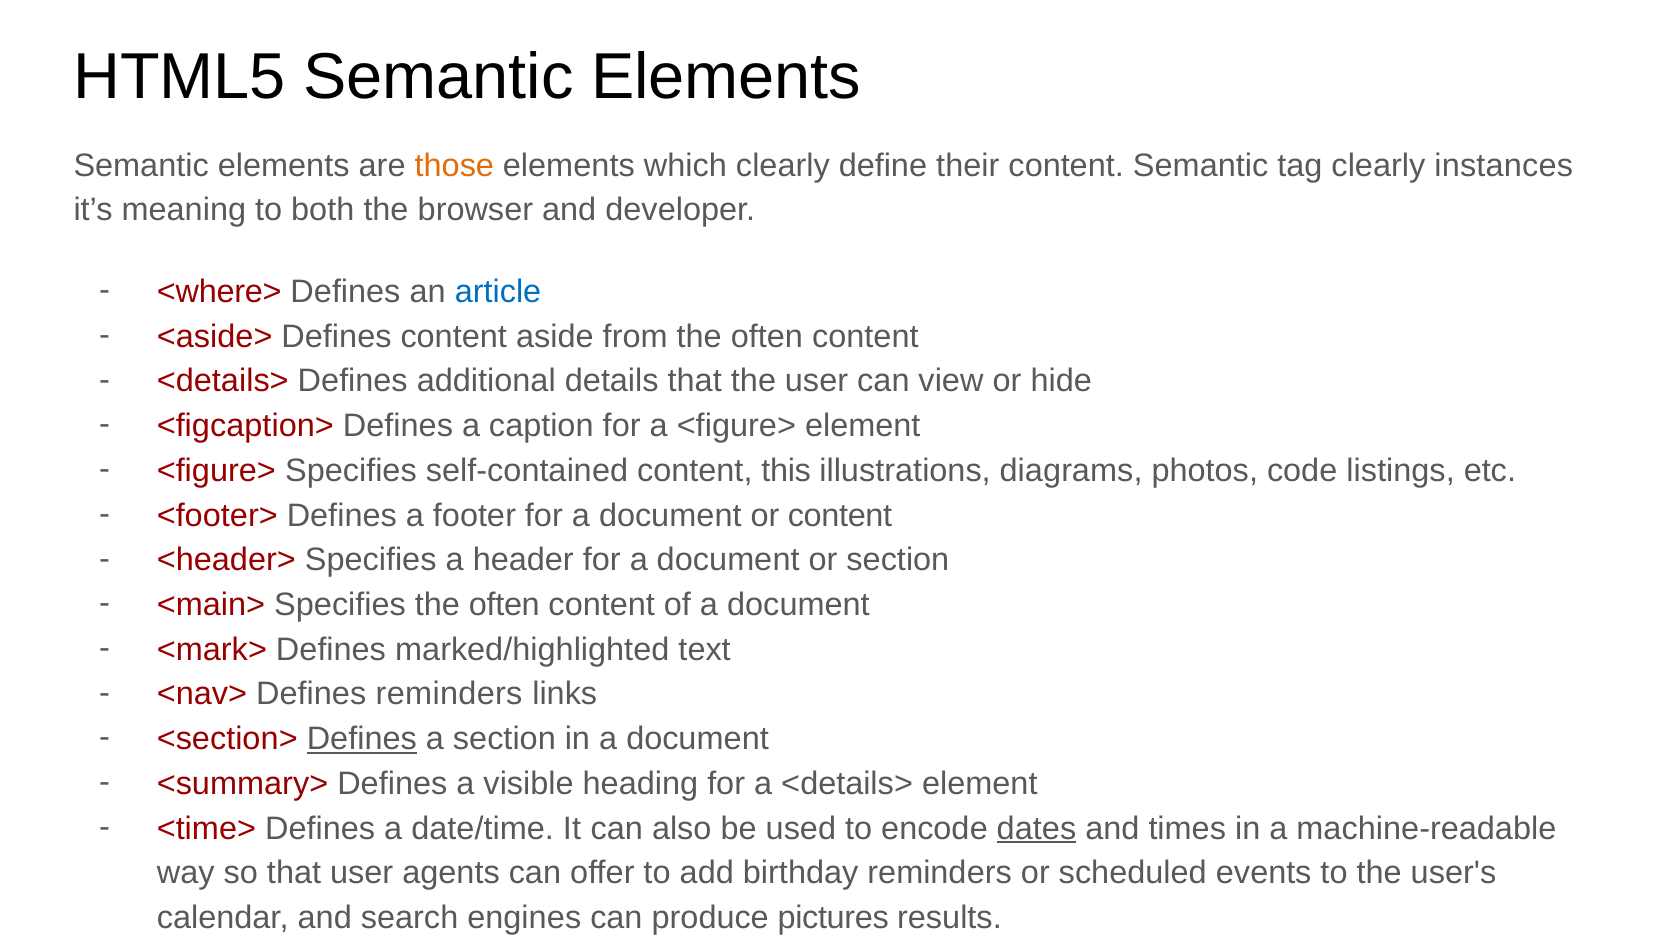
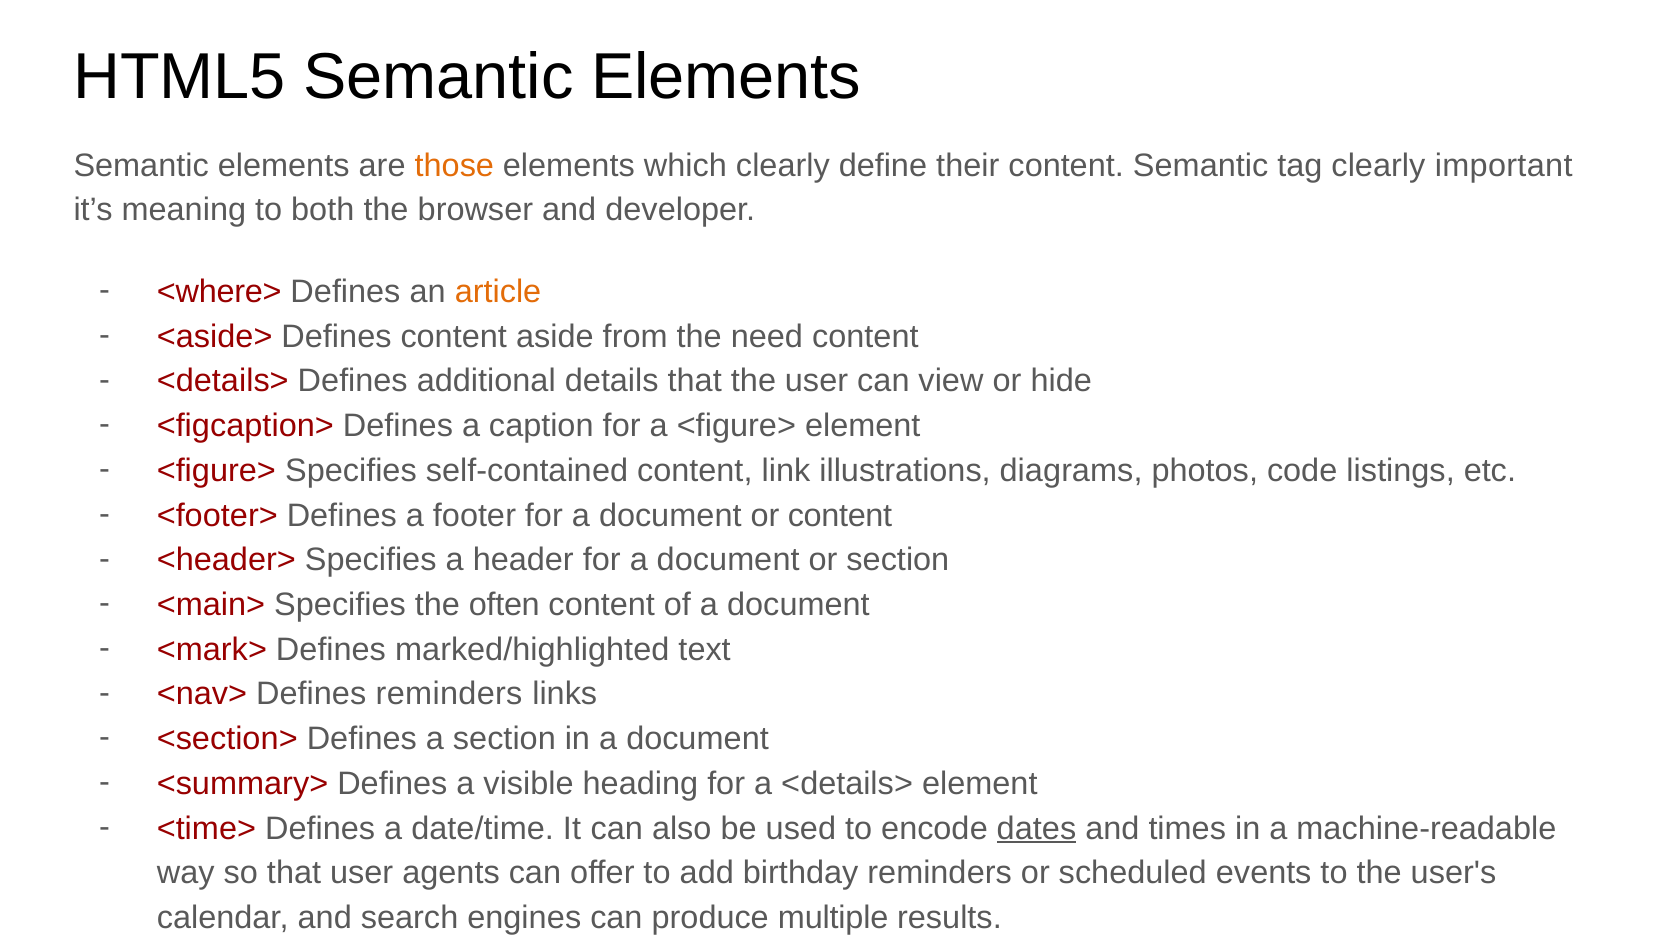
instances: instances -> important
article colour: blue -> orange
from the often: often -> need
this: this -> link
Defines at (362, 739) underline: present -> none
pictures: pictures -> multiple
